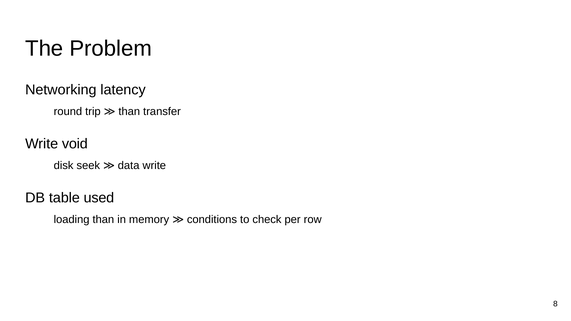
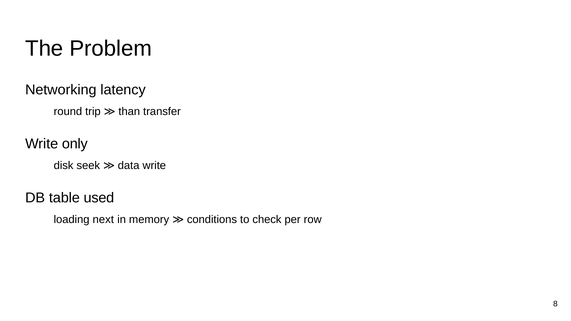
void: void -> only
loading than: than -> next
